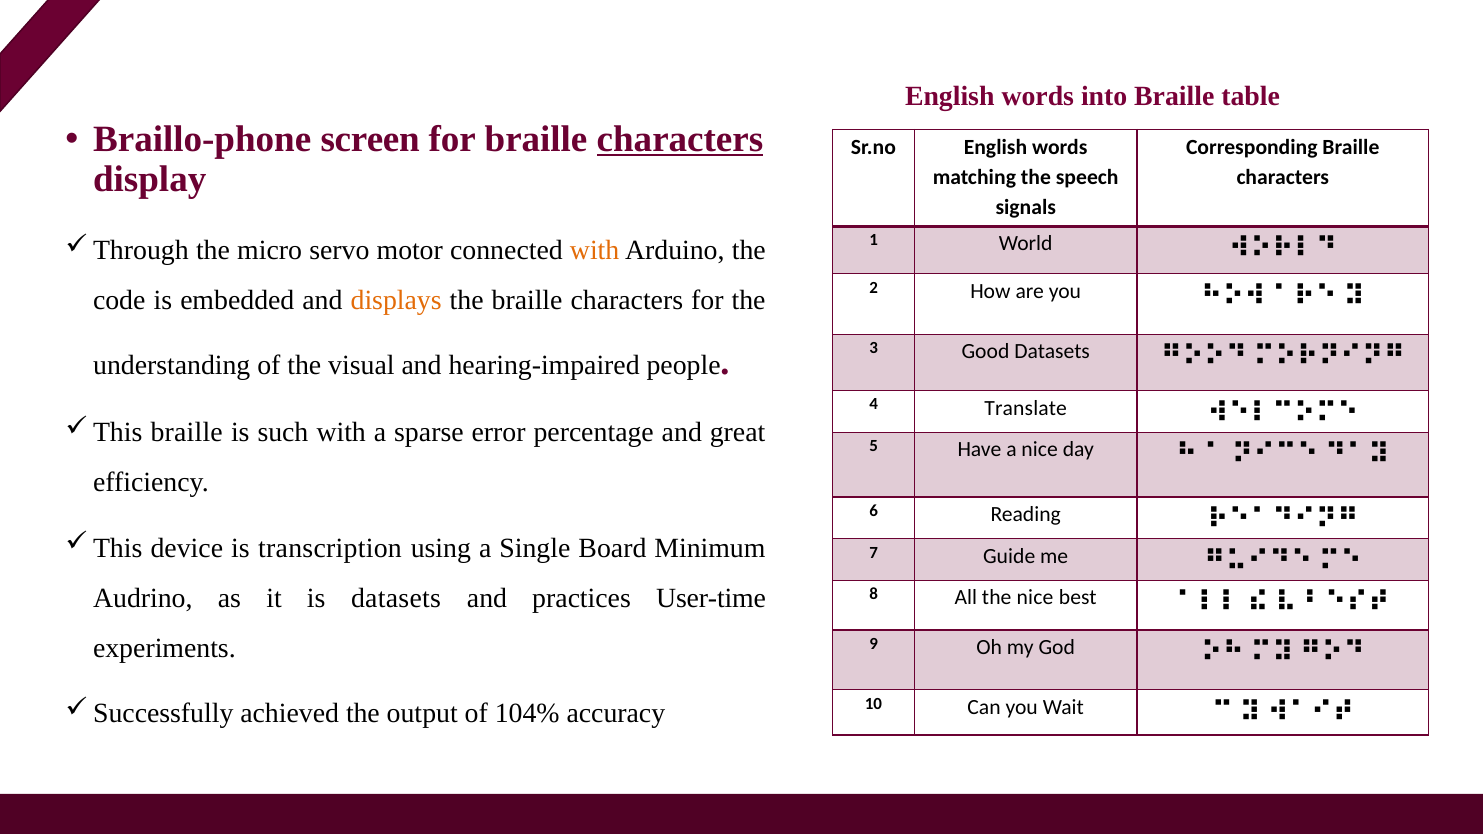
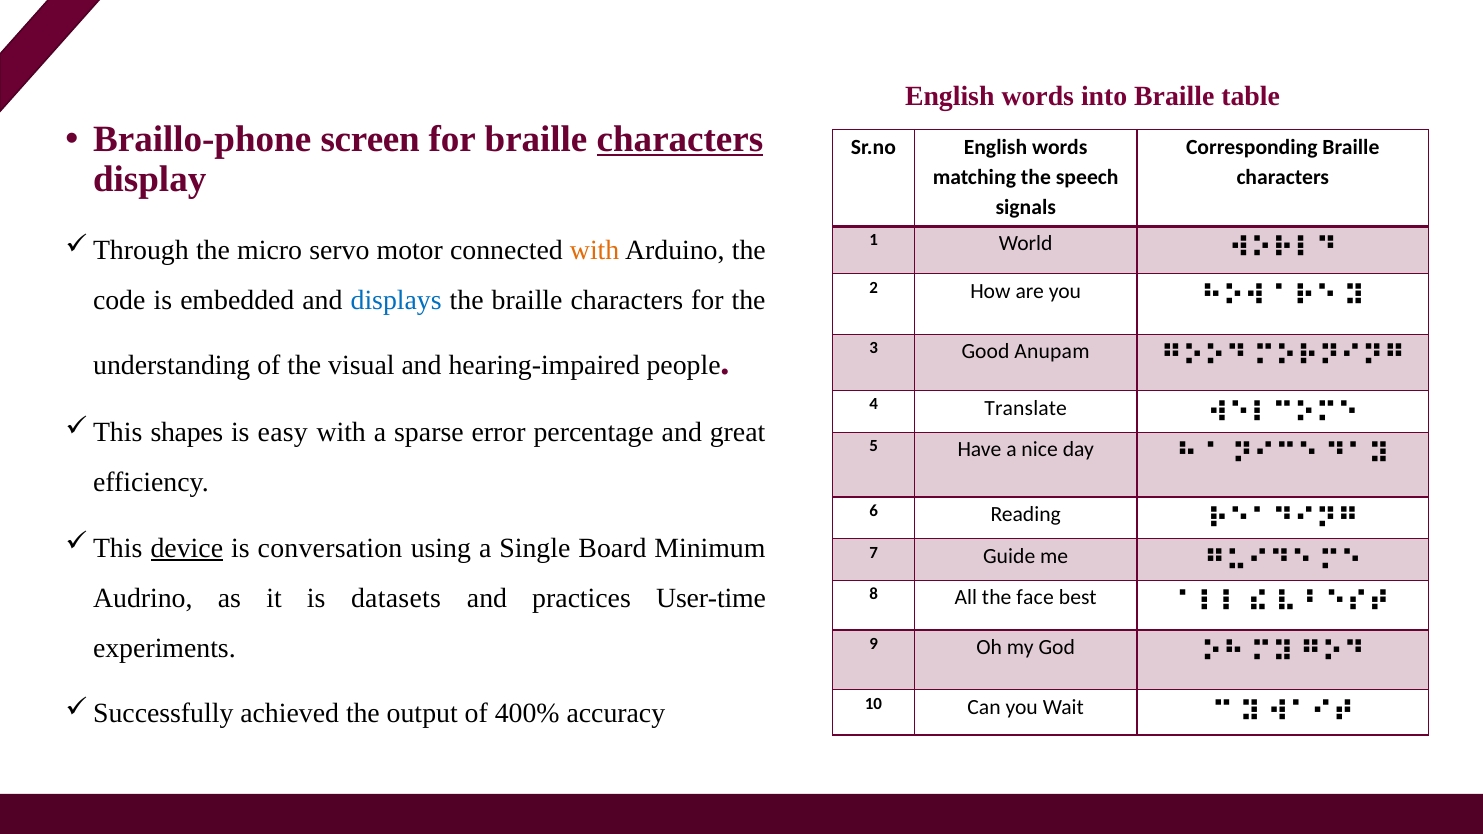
displays colour: orange -> blue
Good Datasets: Datasets -> Anupam
braille at (187, 433): braille -> shapes
such: such -> easy
device underline: none -> present
transcription: transcription -> conversation
the nice: nice -> face
104%: 104% -> 400%
